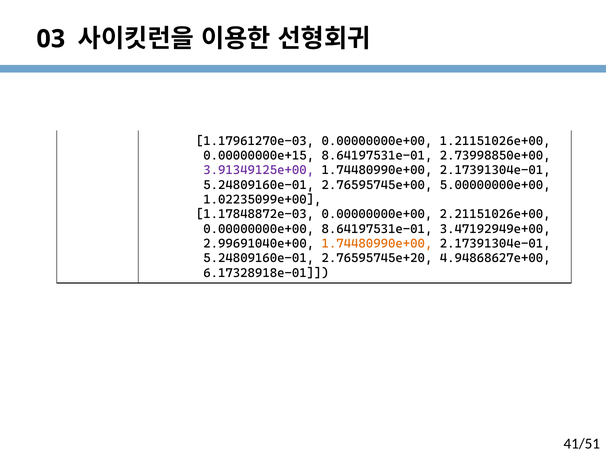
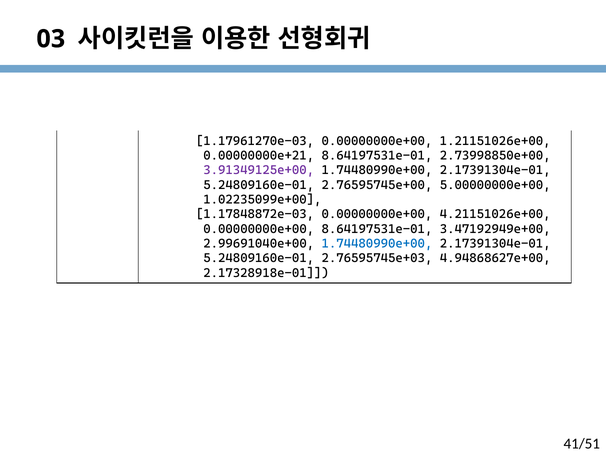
0.00000000e+15: 0.00000000e+15 -> 0.00000000e+21
2.21151026e+00: 2.21151026e+00 -> 4.21151026e+00
1.74480990e+00 at (377, 243) colour: orange -> blue
2.76595745e+20: 2.76595745e+20 -> 2.76595745e+03
6.17328918e-01: 6.17328918e-01 -> 2.17328918e-01
